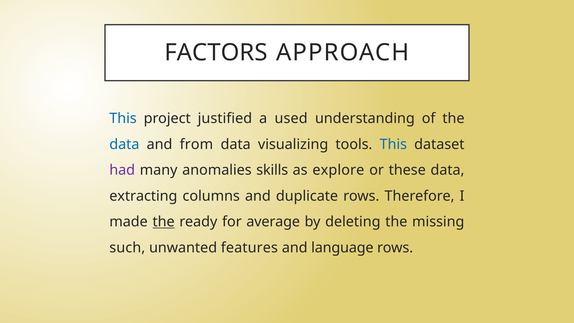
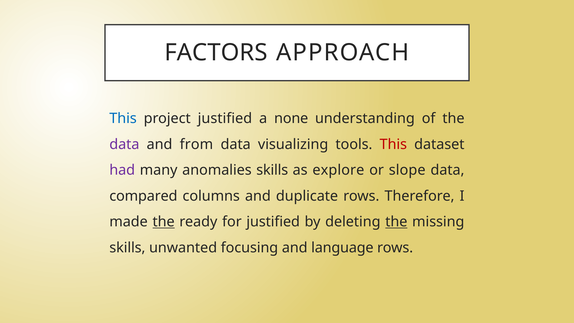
used: used -> none
data at (124, 144) colour: blue -> purple
This at (393, 144) colour: blue -> red
these: these -> slope
extracting: extracting -> compared
for average: average -> justified
the at (396, 222) underline: none -> present
such at (127, 248): such -> skills
features: features -> focusing
